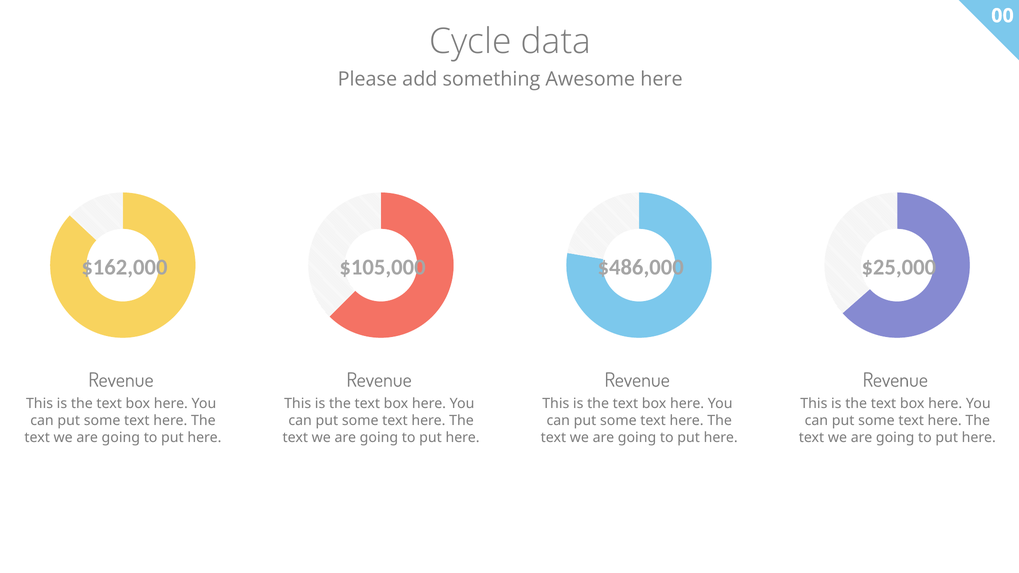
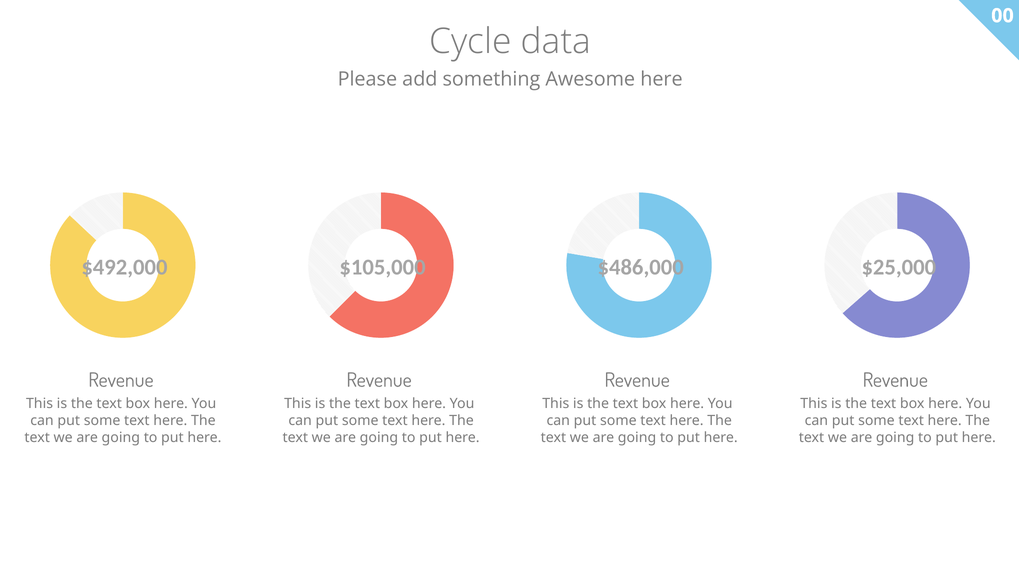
$162,000: $162,000 -> $492,000
